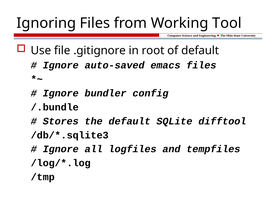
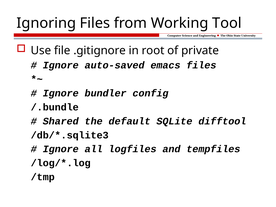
of default: default -> private
Stores: Stores -> Shared
